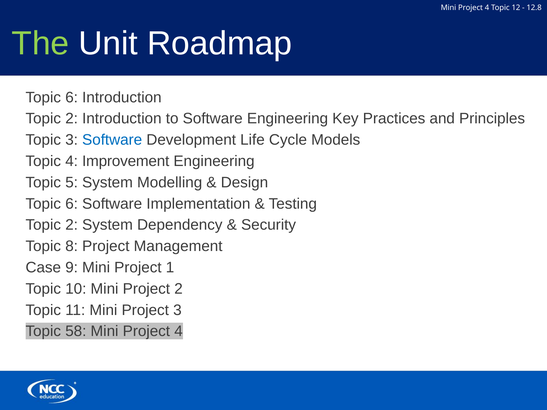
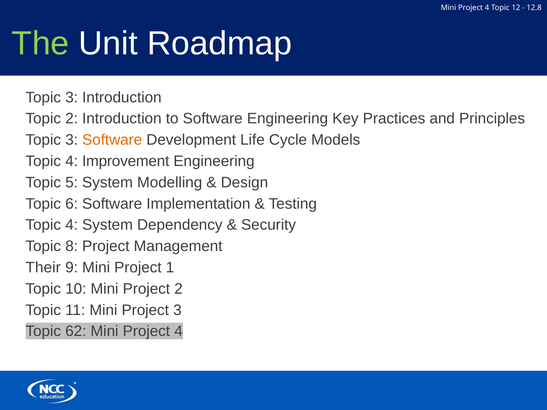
6 at (72, 97): 6 -> 3
Software at (112, 140) colour: blue -> orange
2 at (72, 225): 2 -> 4
Case: Case -> Their
58: 58 -> 62
